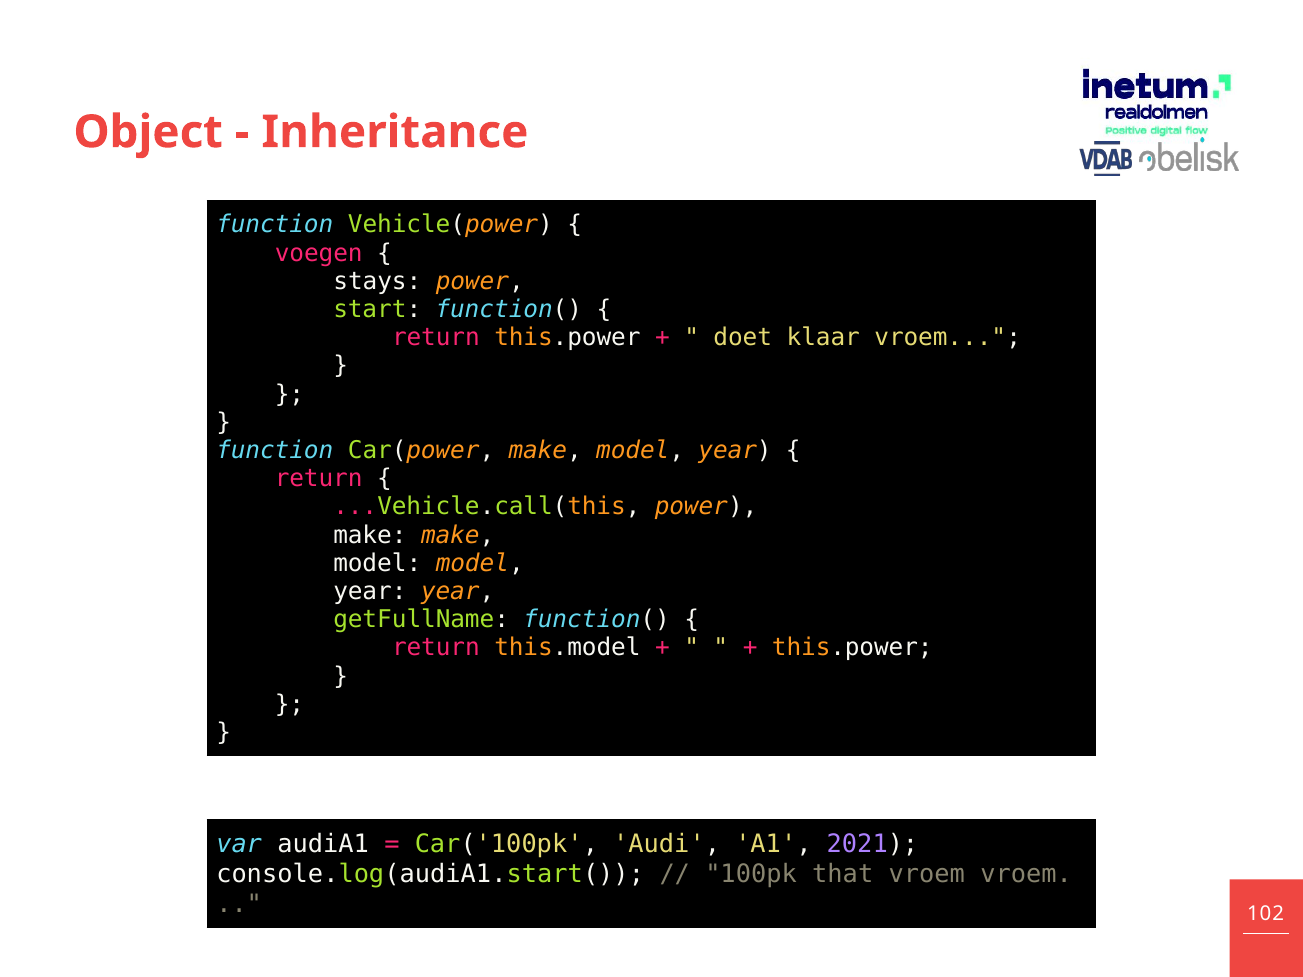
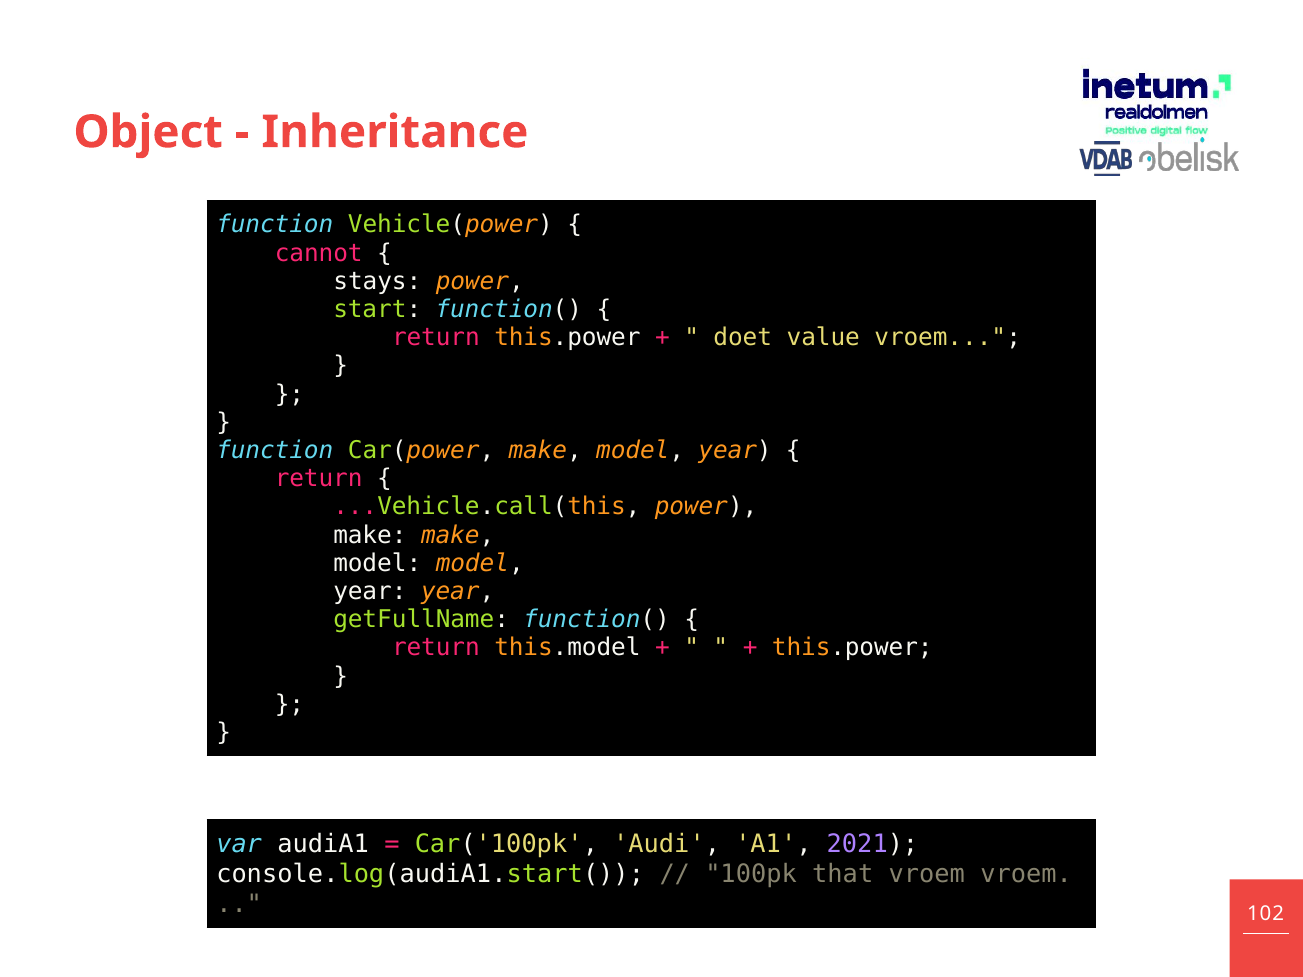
voegen: voegen -> cannot
klaar: klaar -> value
